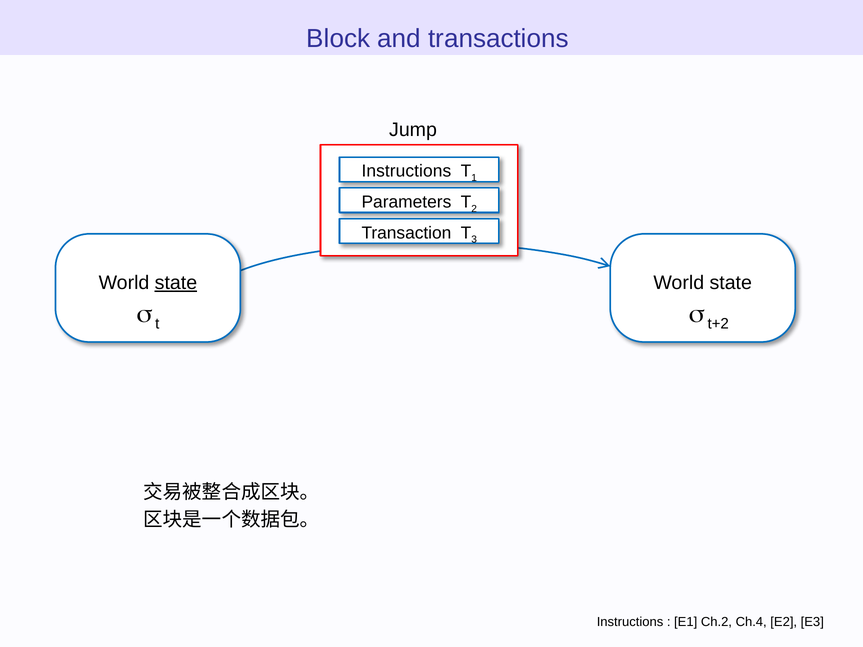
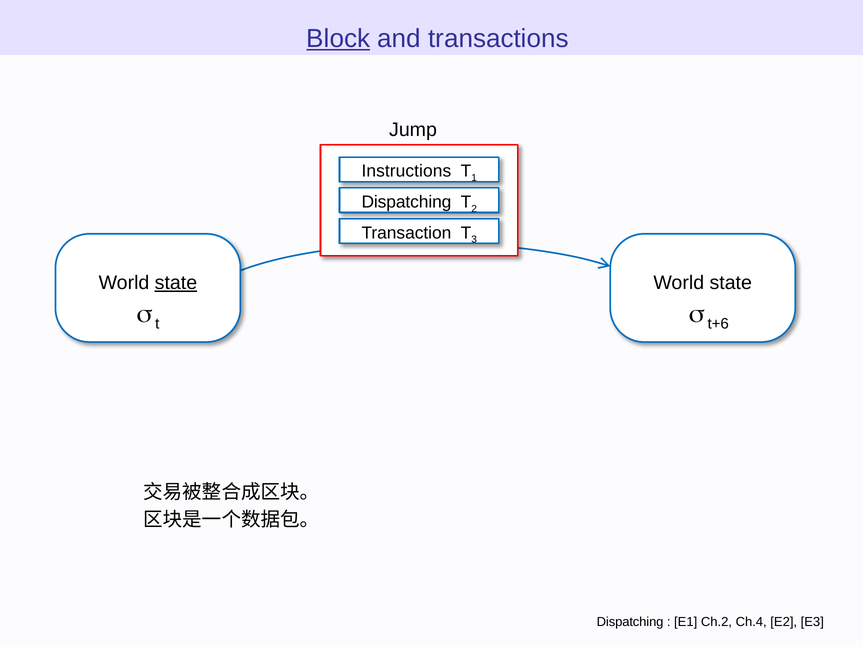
Block underline: none -> present
Parameters at (406, 202): Parameters -> Dispatching
t+2: t+2 -> t+6
Instructions at (630, 622): Instructions -> Dispatching
